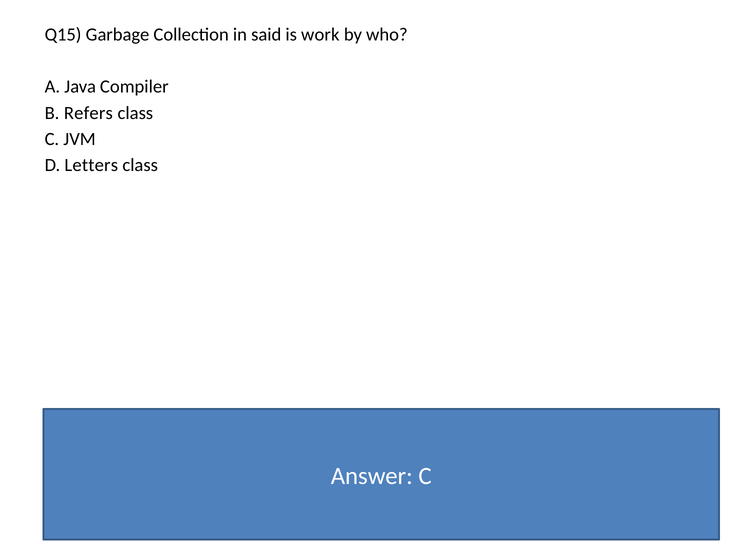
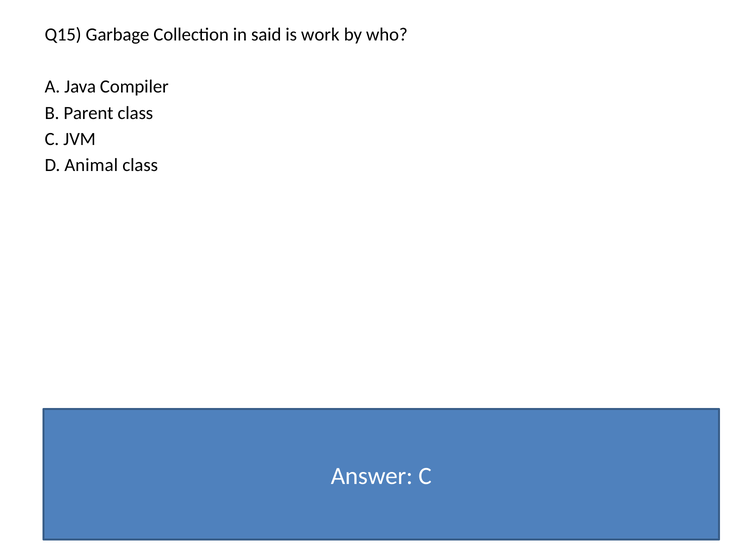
Refers: Refers -> Parent
Letters: Letters -> Animal
